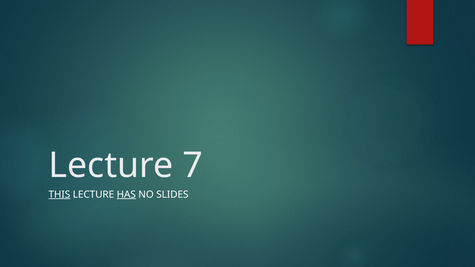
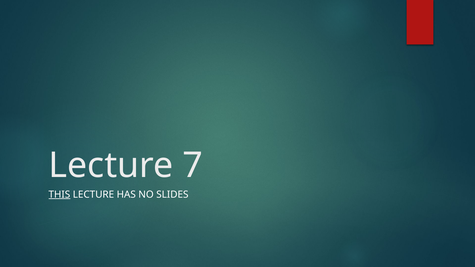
HAS underline: present -> none
